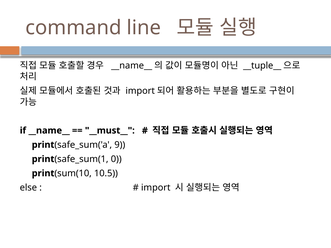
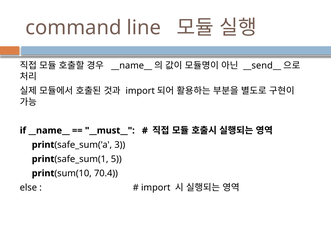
__tuple__: __tuple__ -> __send__
9: 9 -> 3
0: 0 -> 5
10.5: 10.5 -> 70.4
